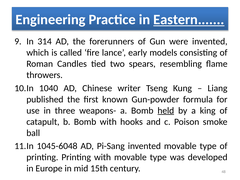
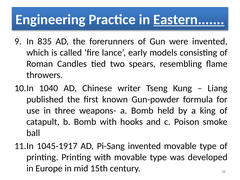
314: 314 -> 835
held underline: present -> none
1045-6048: 1045-6048 -> 1045-1917
